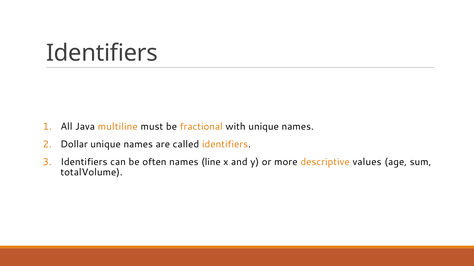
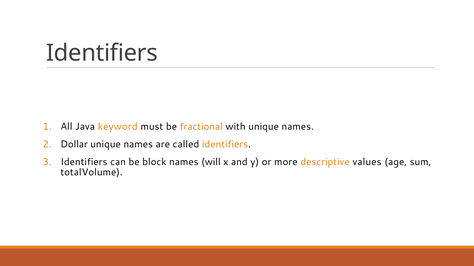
multiline: multiline -> keyword
often: often -> block
line: line -> will
